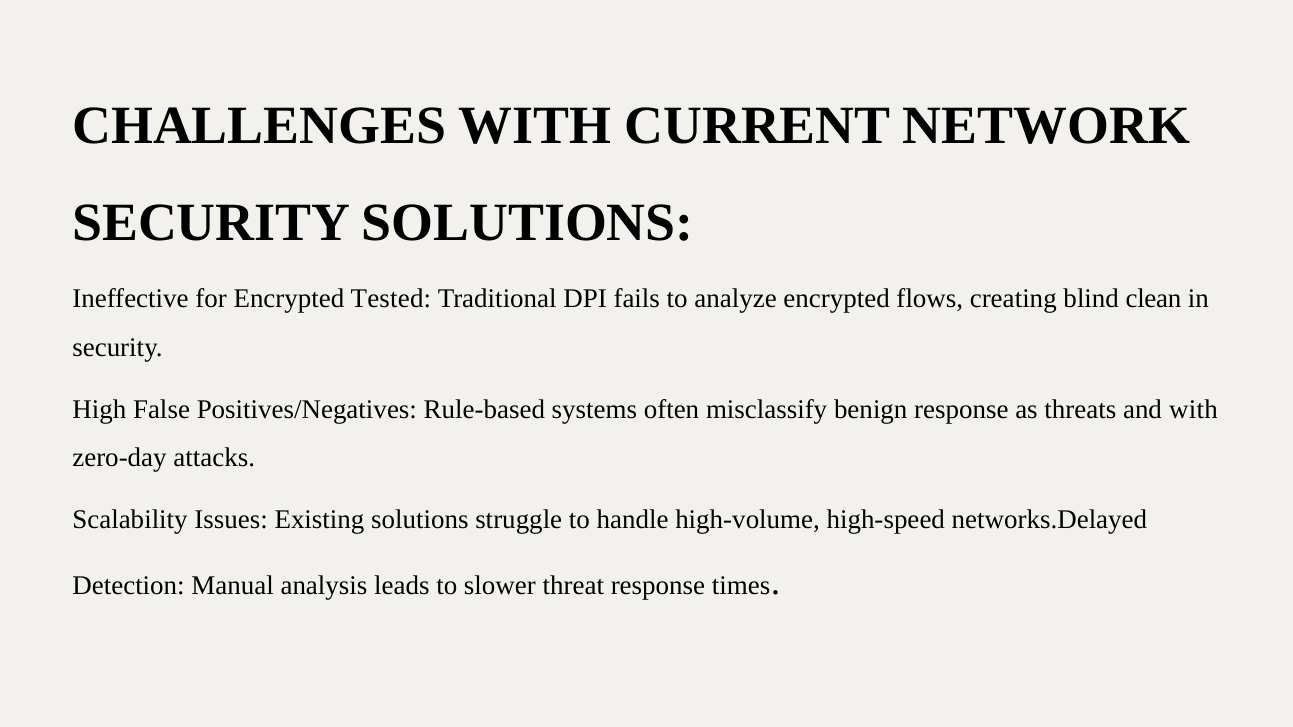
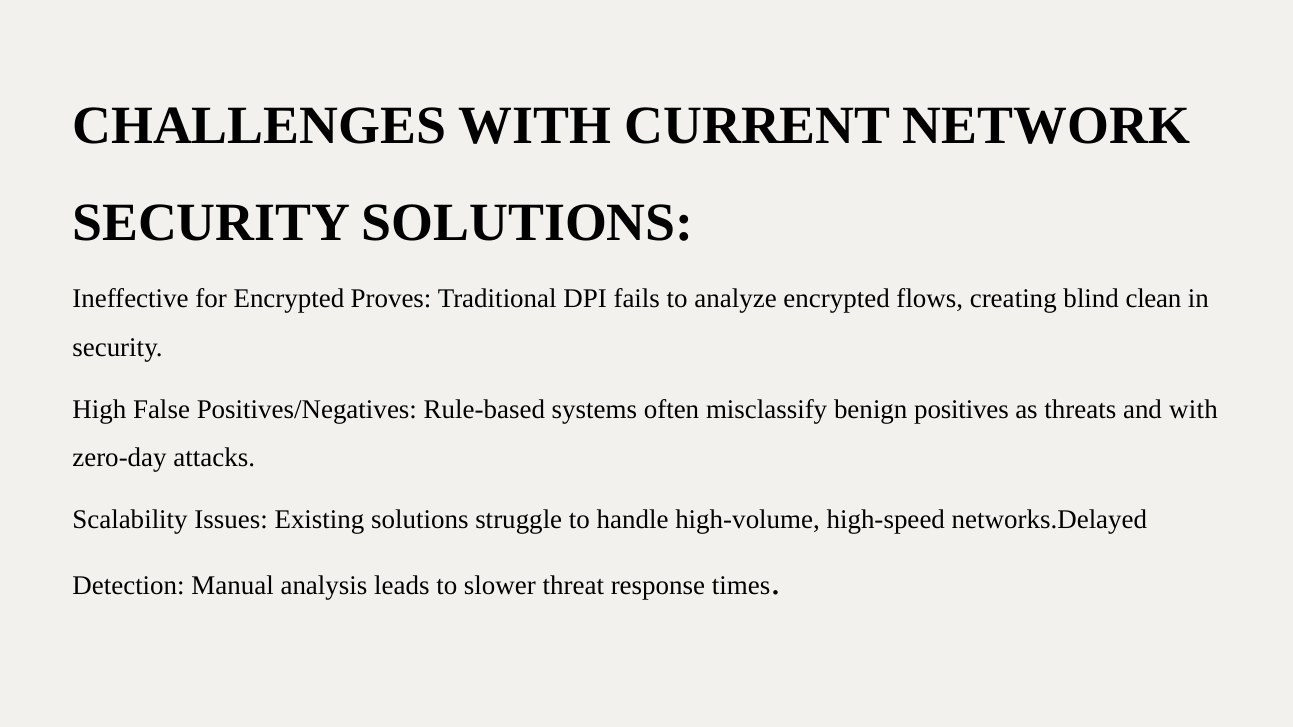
Tested: Tested -> Proves
benign response: response -> positives
